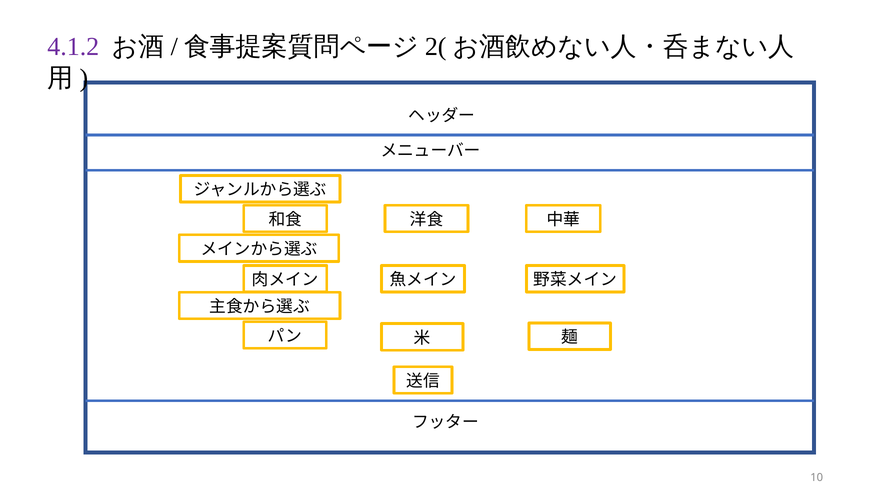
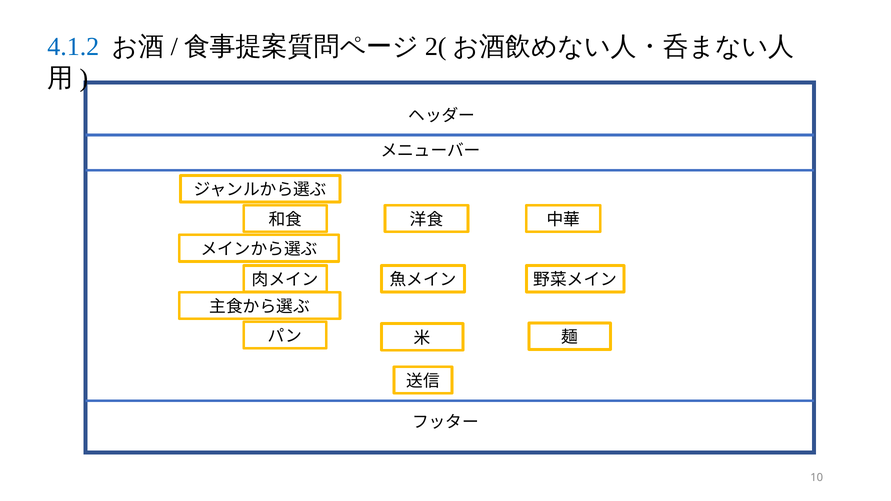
4.1.2 colour: purple -> blue
